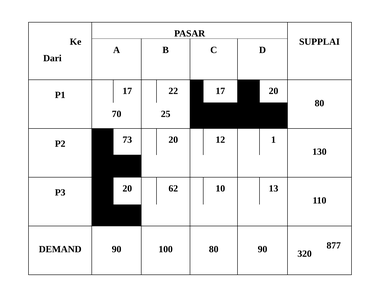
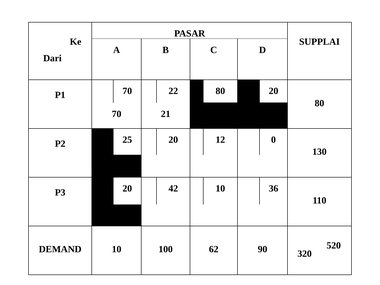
P1 17: 17 -> 70
22 17: 17 -> 80
25: 25 -> 21
73: 73 -> 25
1: 1 -> 0
62: 62 -> 42
13: 13 -> 36
DEMAND 90: 90 -> 10
100 80: 80 -> 62
877: 877 -> 520
